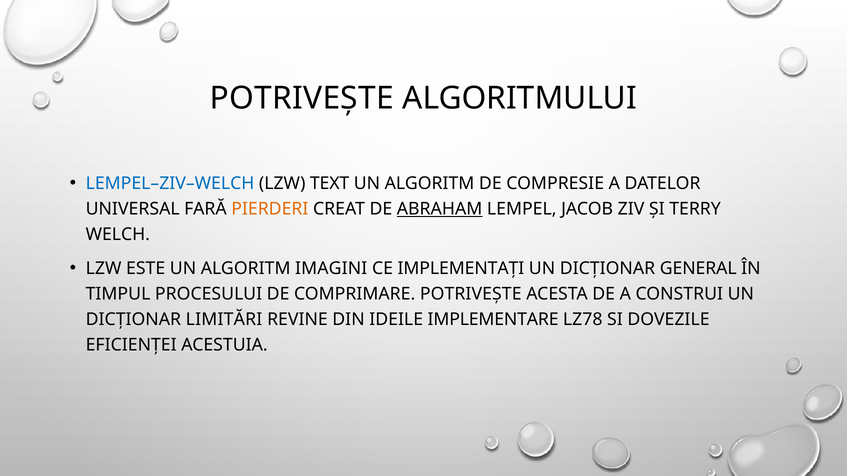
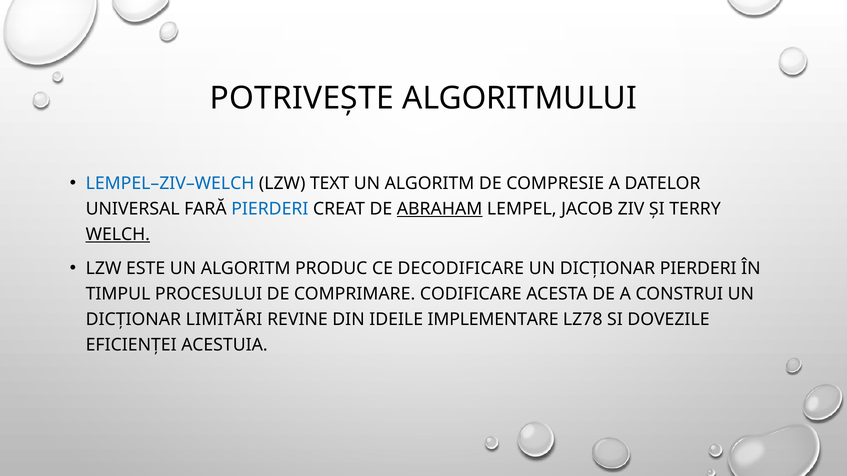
PIERDERI at (270, 209) colour: orange -> blue
WELCH underline: none -> present
IMAGINI: IMAGINI -> PRODUC
IMPLEMENTAȚI: IMPLEMENTAȚI -> DECODIFICARE
DICȚIONAR GENERAL: GENERAL -> PIERDERI
COMPRIMARE POTRIVEȘTE: POTRIVEȘTE -> CODIFICARE
